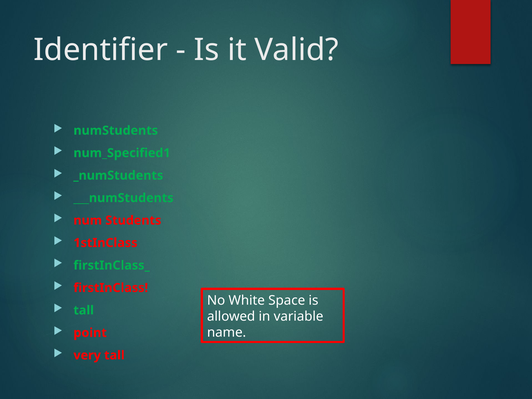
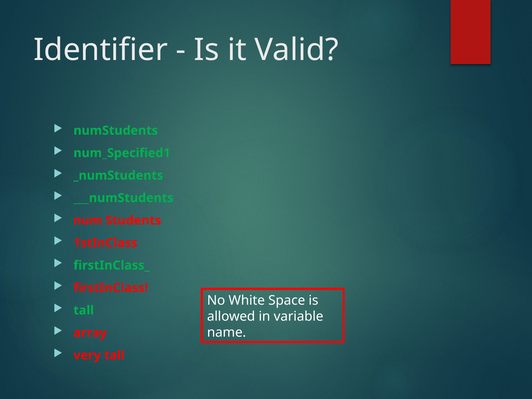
point: point -> array
